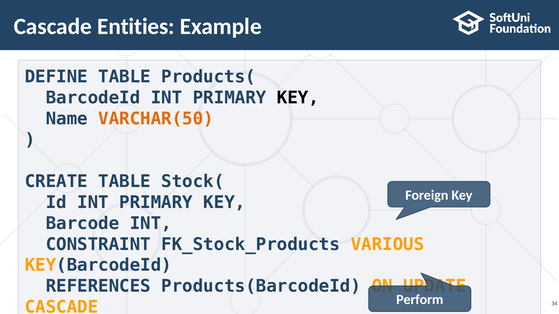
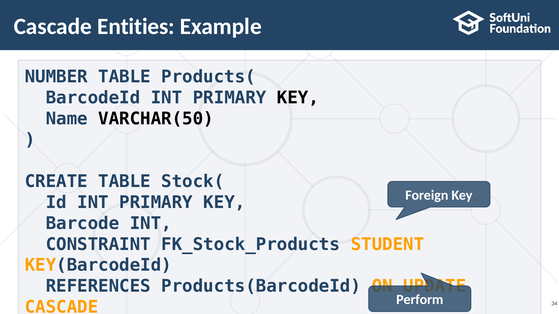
DEFINE: DEFINE -> NUMBER
VARCHAR(50 colour: orange -> black
VARIOUS: VARIOUS -> STUDENT
